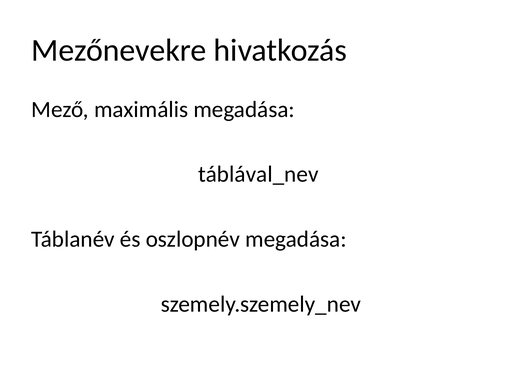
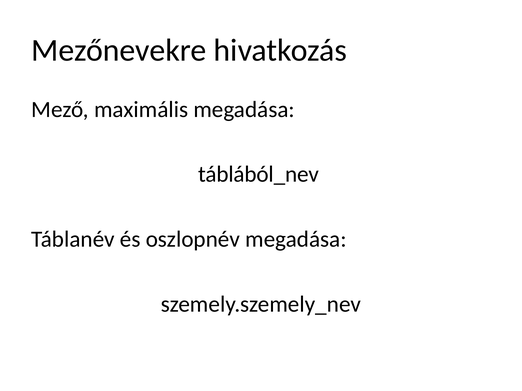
táblával_nev: táblával_nev -> táblából_nev
